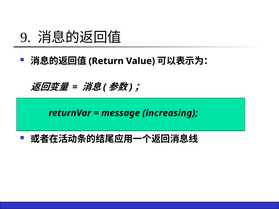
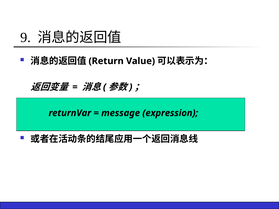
increasing: increasing -> expression
